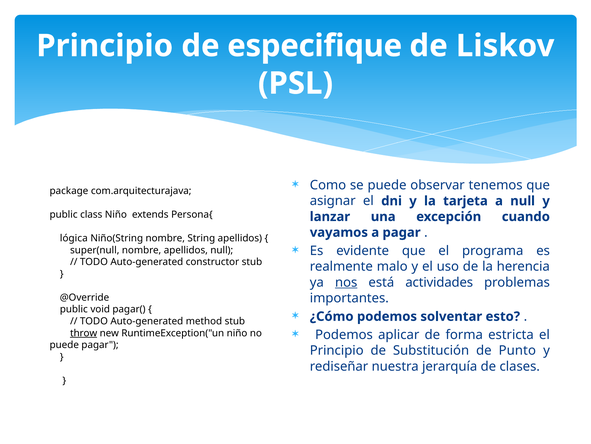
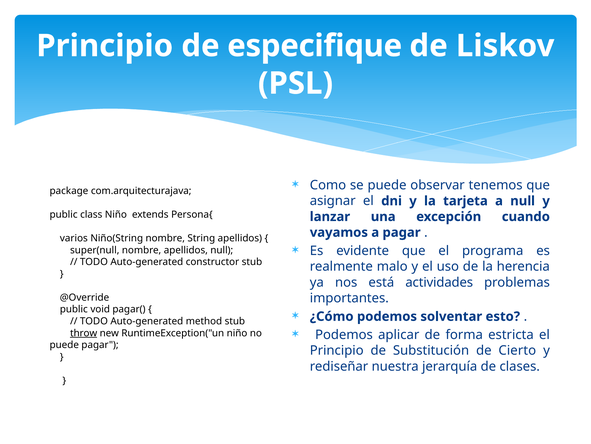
lógica: lógica -> varios
nos underline: present -> none
Punto: Punto -> Cierto
